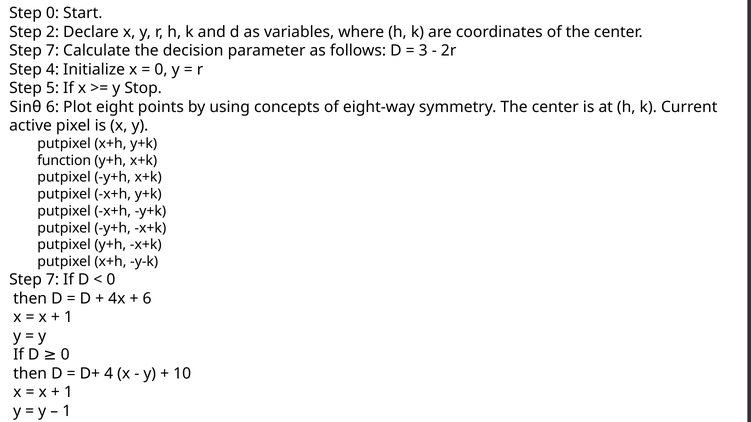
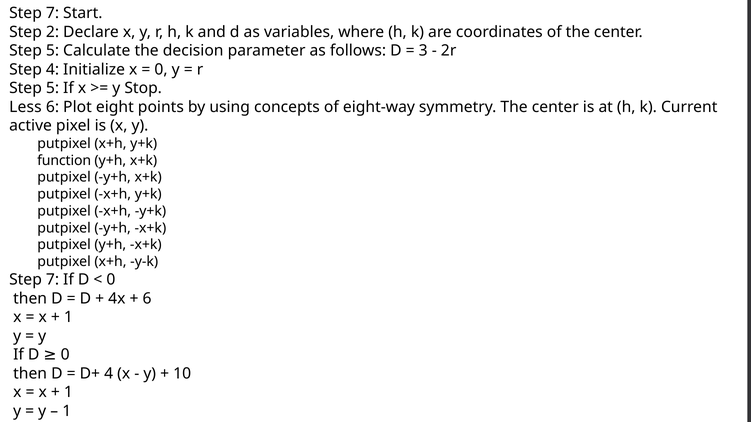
0 at (53, 13): 0 -> 7
7 at (53, 51): 7 -> 5
Sinθ: Sinθ -> Less
